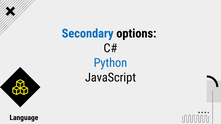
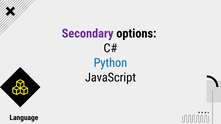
Secondary colour: blue -> purple
